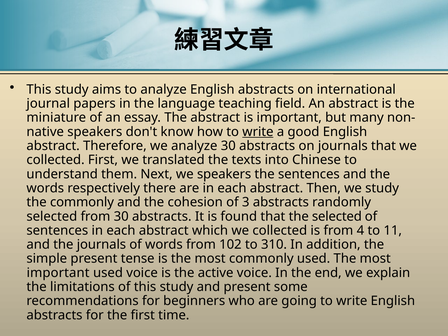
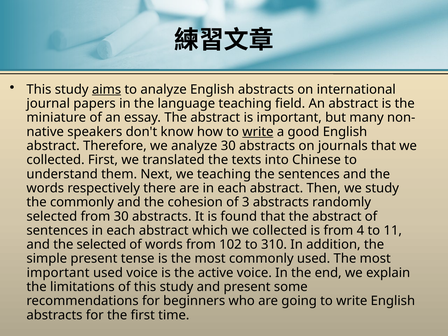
aims underline: none -> present
we speakers: speakers -> teaching
that the selected: selected -> abstract
the journals: journals -> selected
